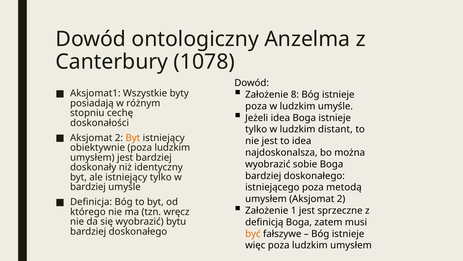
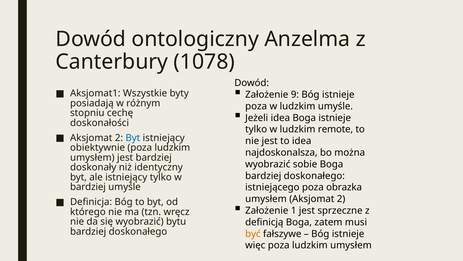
8: 8 -> 9
distant: distant -> remote
Byt at (133, 138) colour: orange -> blue
metodą: metodą -> obrazka
